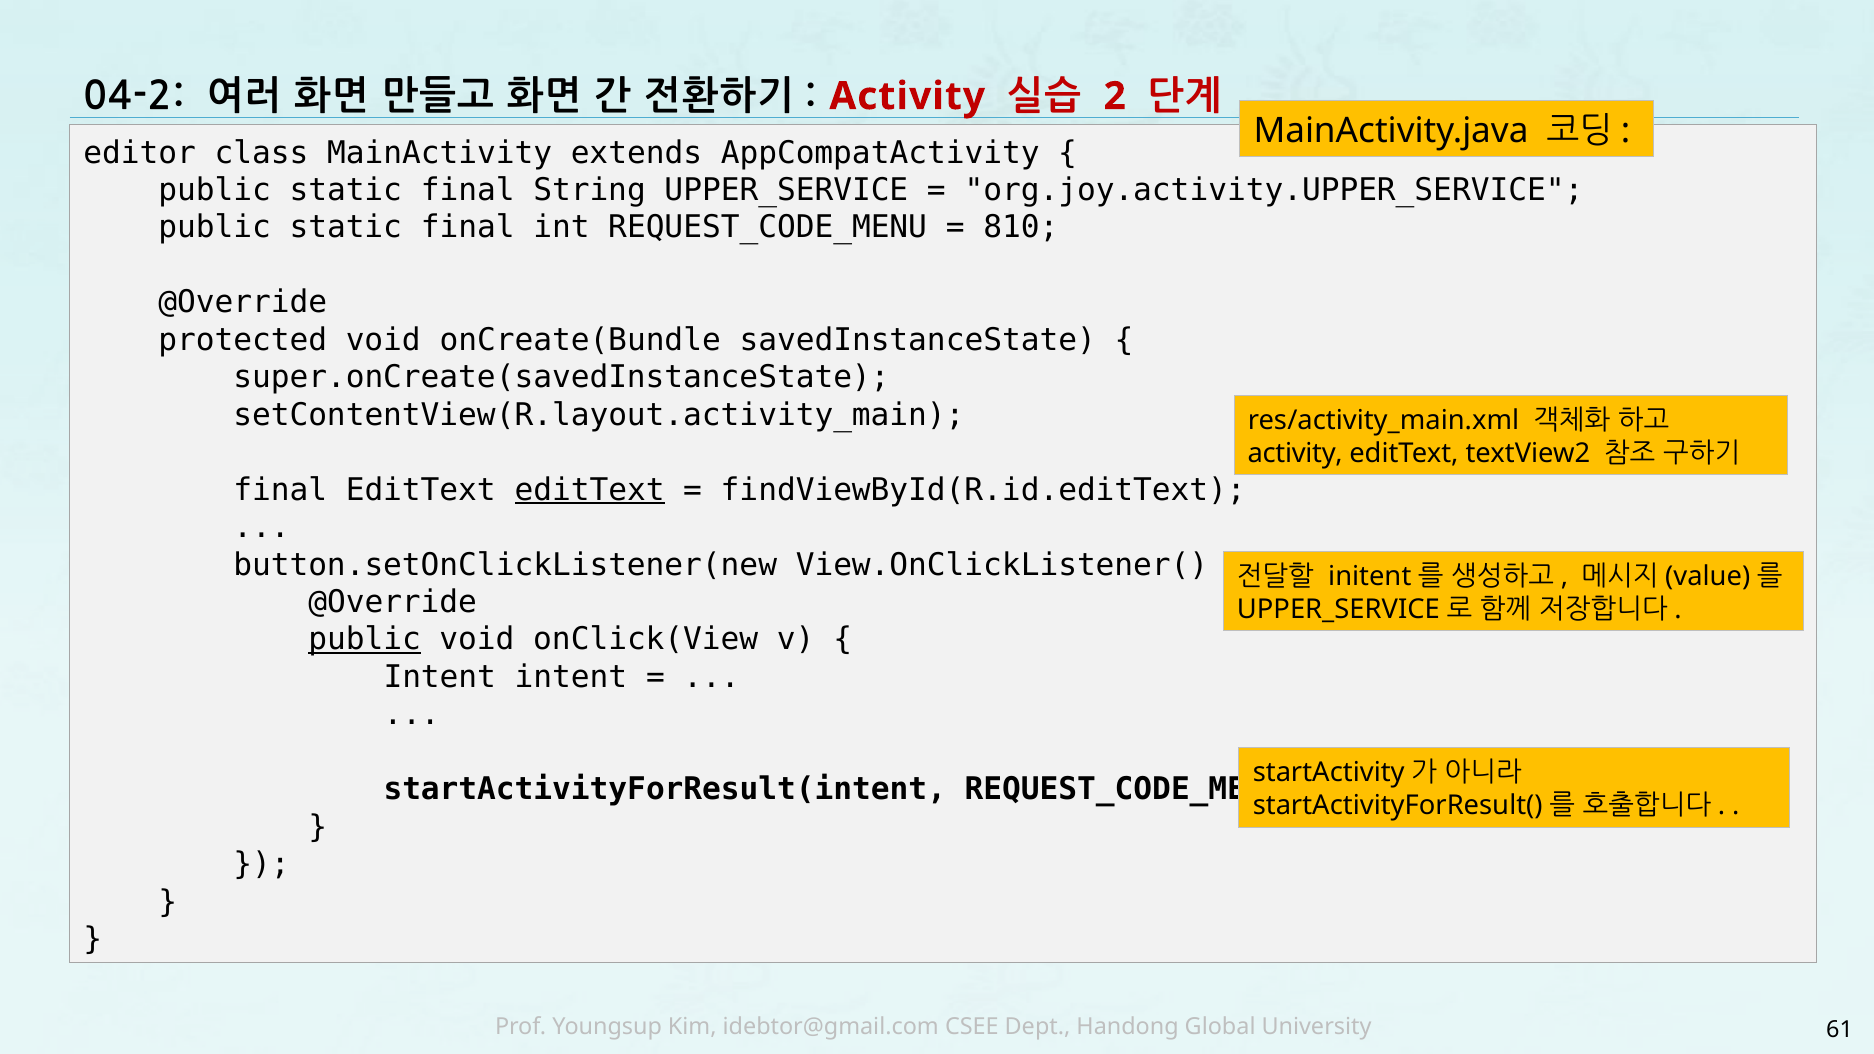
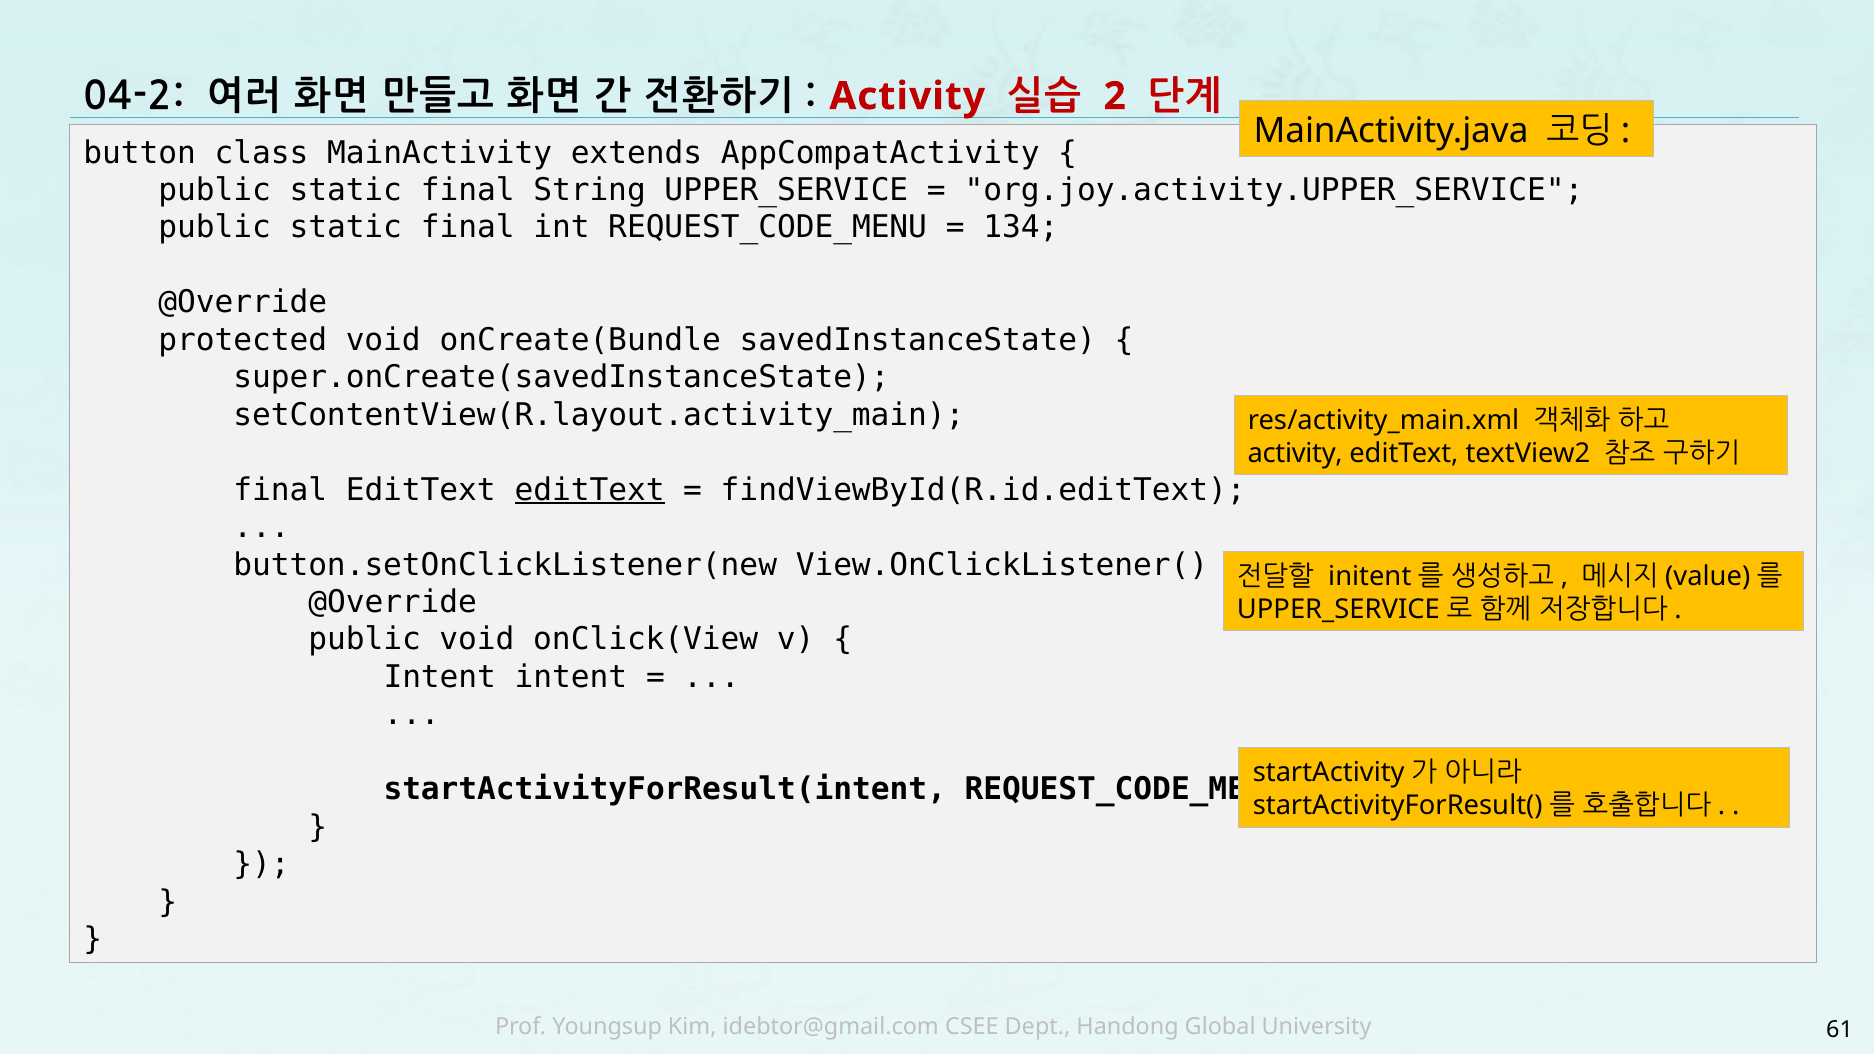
editor: editor -> button
810: 810 -> 134
public at (365, 640) underline: present -> none
